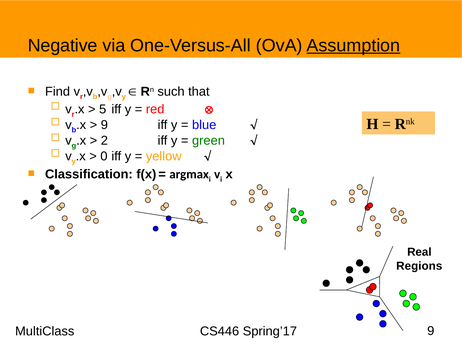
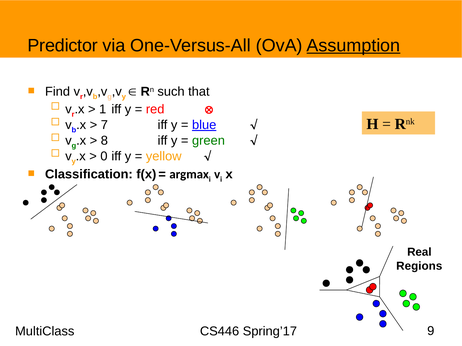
Negative: Negative -> Predictor
5: 5 -> 1
9 at (104, 125): 9 -> 7
blue underline: none -> present
2: 2 -> 8
